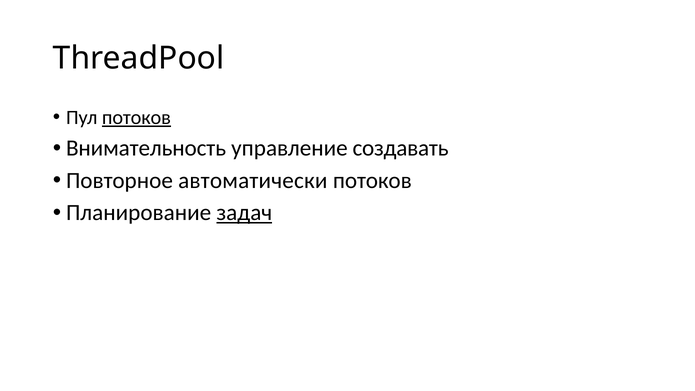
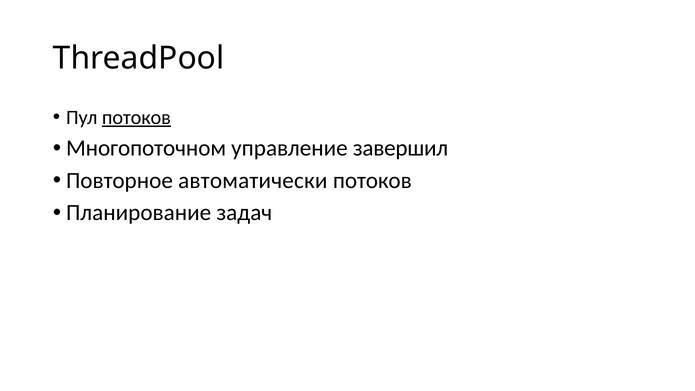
Внимательность: Внимательность -> Многопоточном
создавать: создавать -> завершил
задач underline: present -> none
